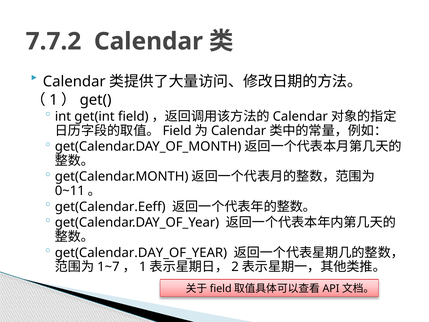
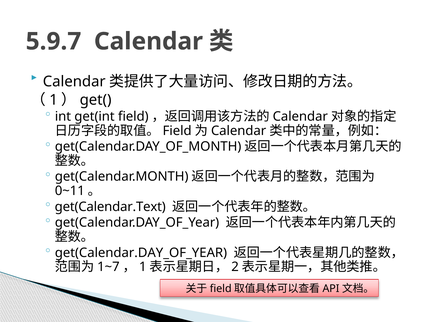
7.7.2: 7.7.2 -> 5.9.7
get(Calendar.Eeff: get(Calendar.Eeff -> get(Calendar.Text
